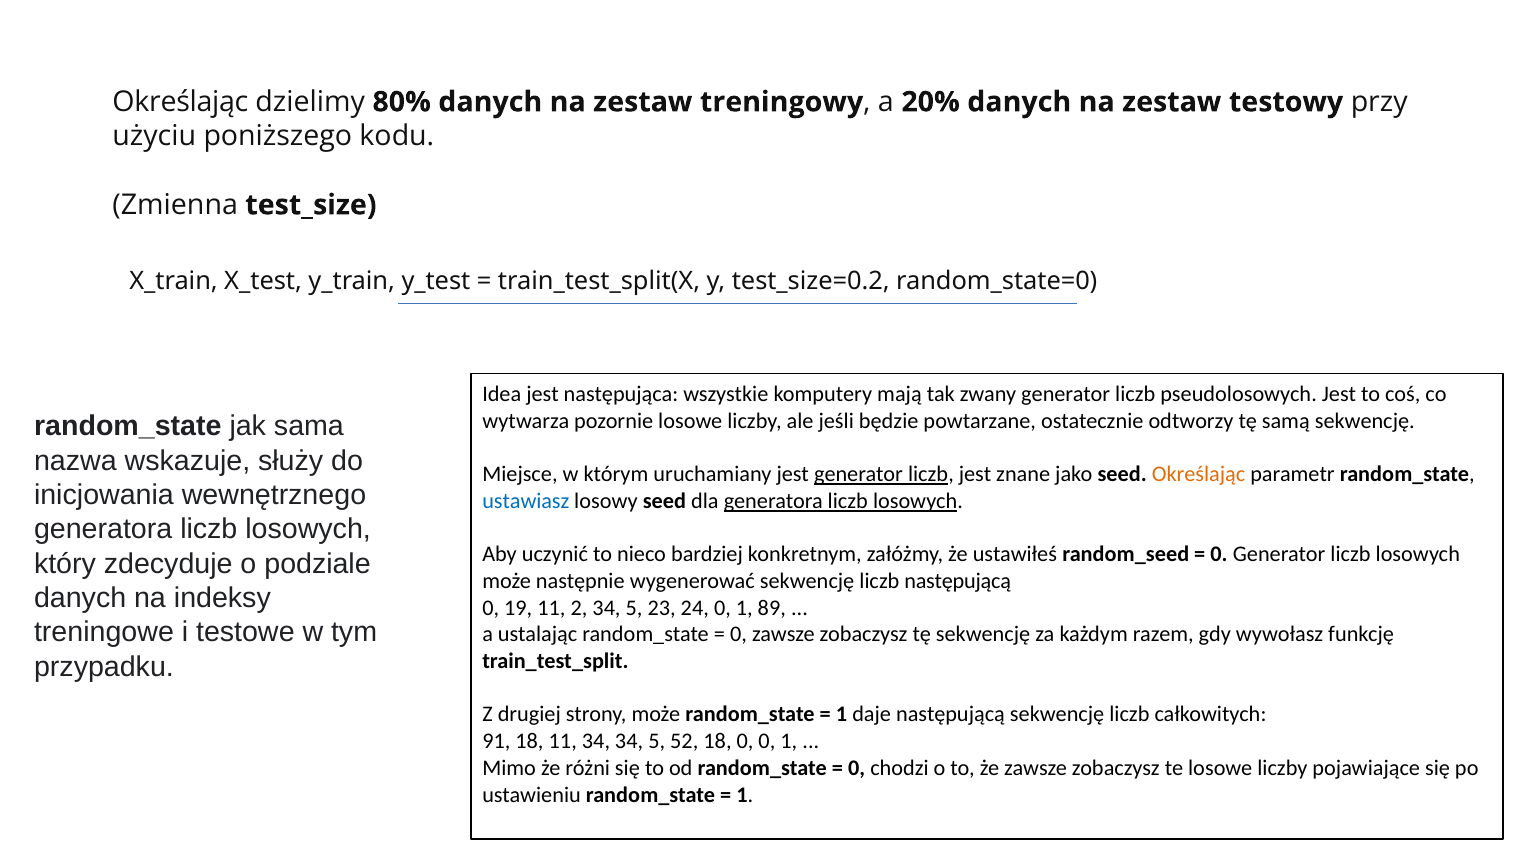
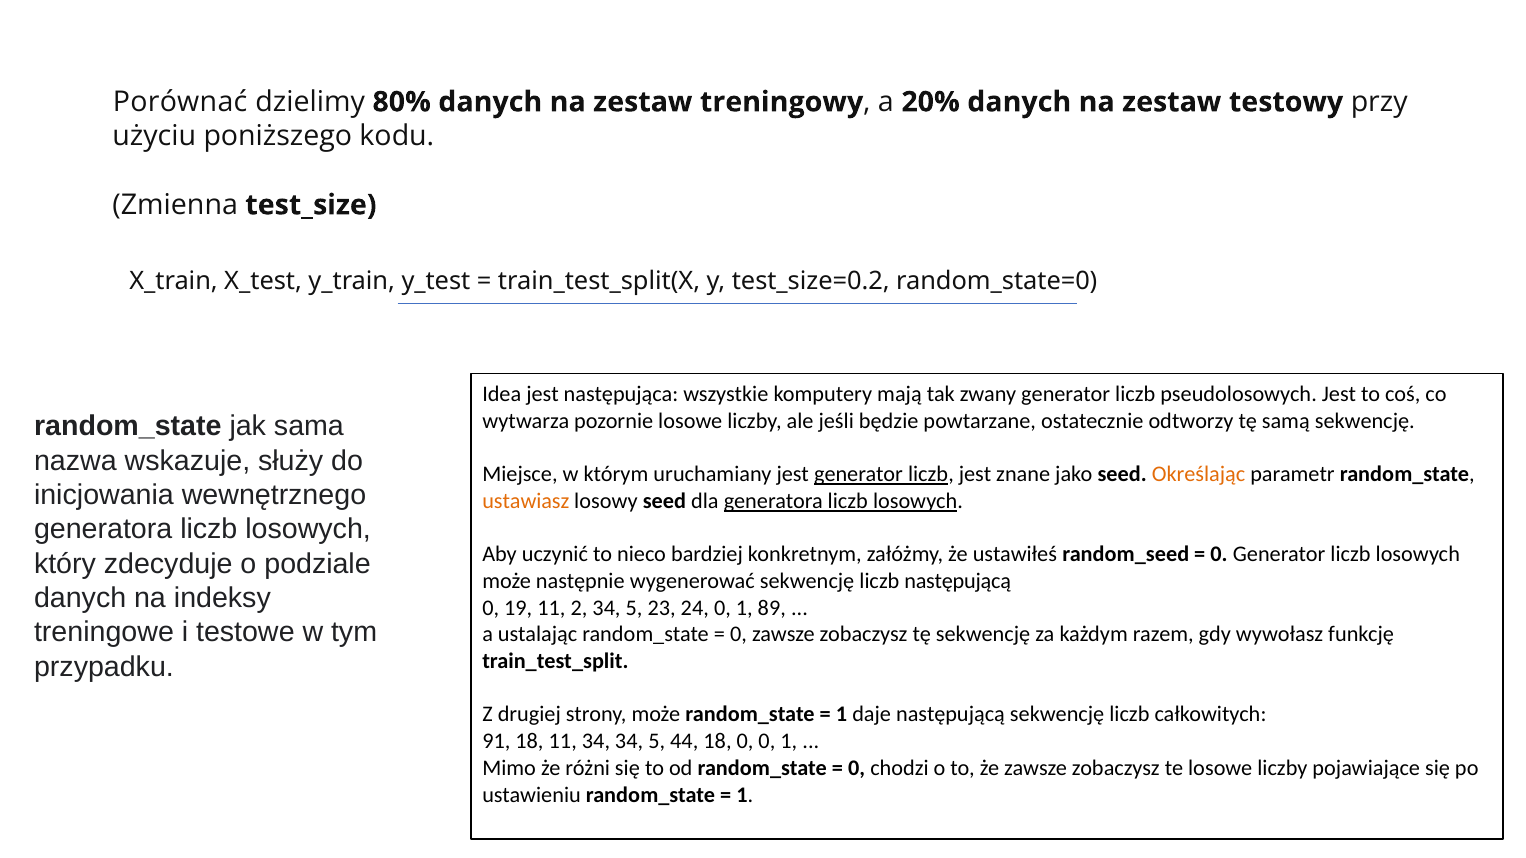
Określając at (180, 102): Określając -> Porównać
ustawiasz colour: blue -> orange
52: 52 -> 44
